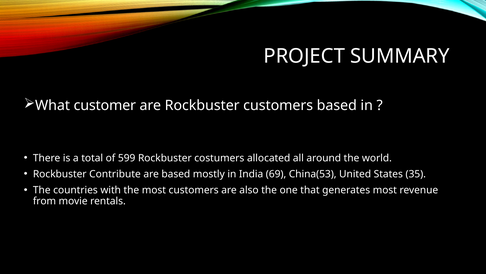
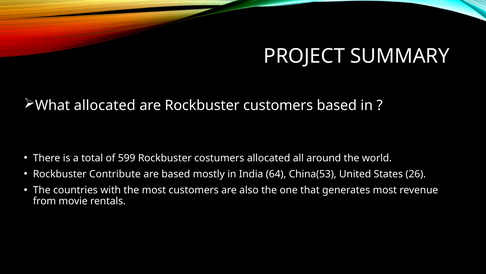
What customer: customer -> allocated
69: 69 -> 64
35: 35 -> 26
